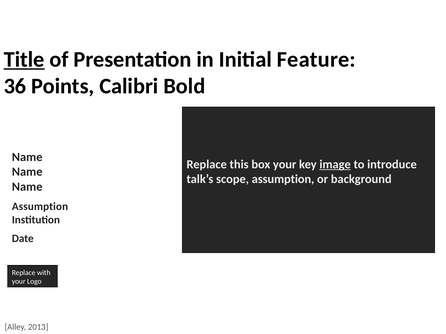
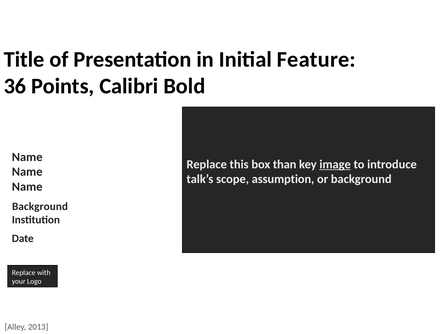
Title underline: present -> none
box your: your -> than
Assumption at (40, 207): Assumption -> Background
